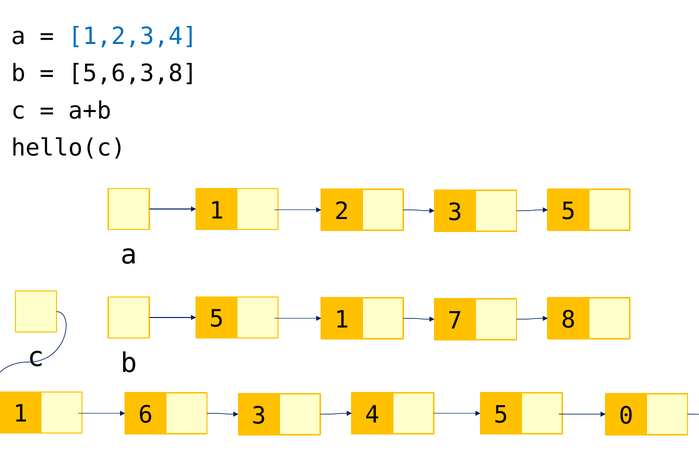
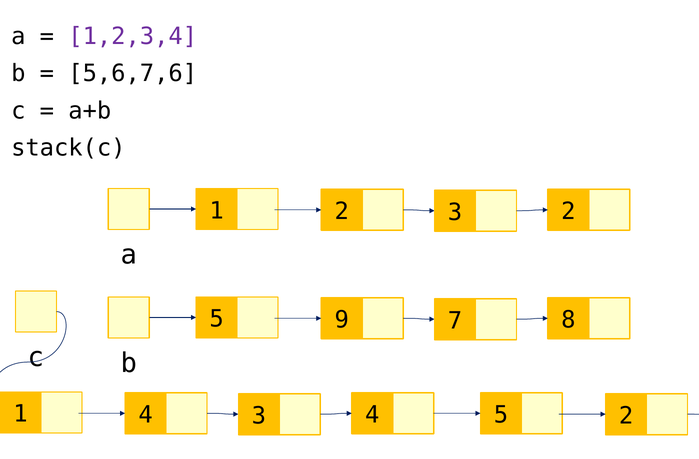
1,2,3,4 colour: blue -> purple
5,6,3,8: 5,6,3,8 -> 5,6,7,6
hello(c: hello(c -> stack(c
2 5: 5 -> 2
5 1: 1 -> 9
1 6: 6 -> 4
5 0: 0 -> 2
